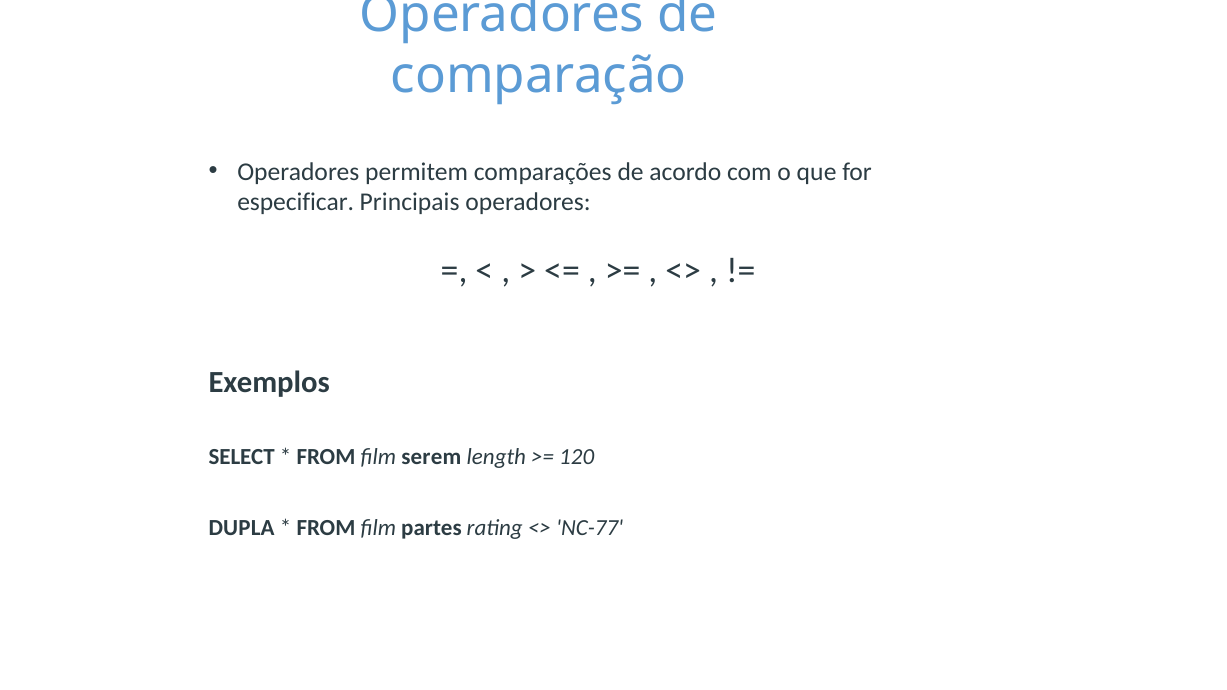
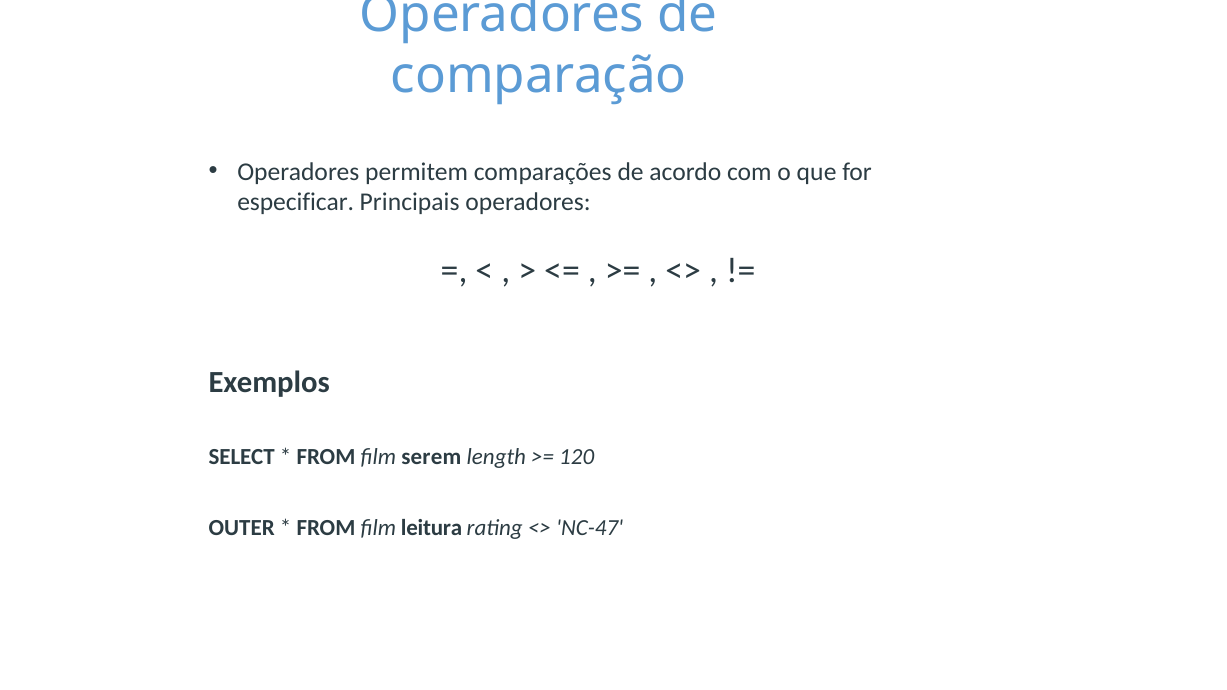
DUPLA: DUPLA -> OUTER
partes: partes -> leitura
NC-77: NC-77 -> NC-47
